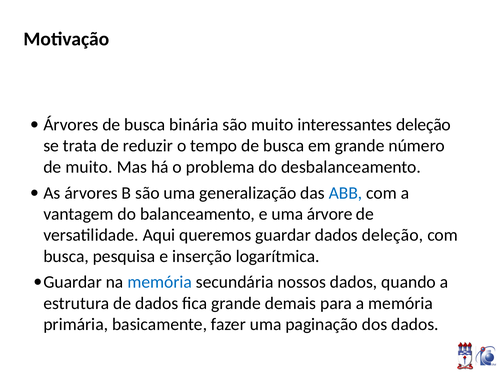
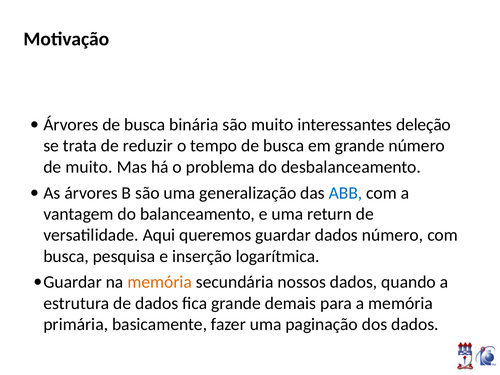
árvore: árvore -> return
dados deleção: deleção -> número
memória at (160, 282) colour: blue -> orange
